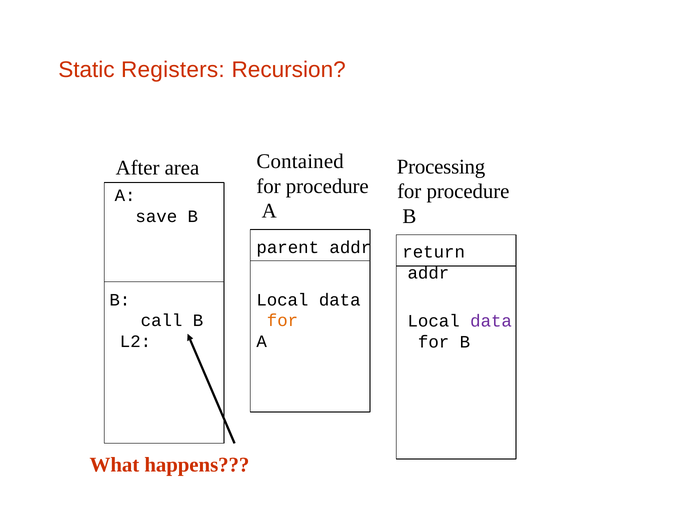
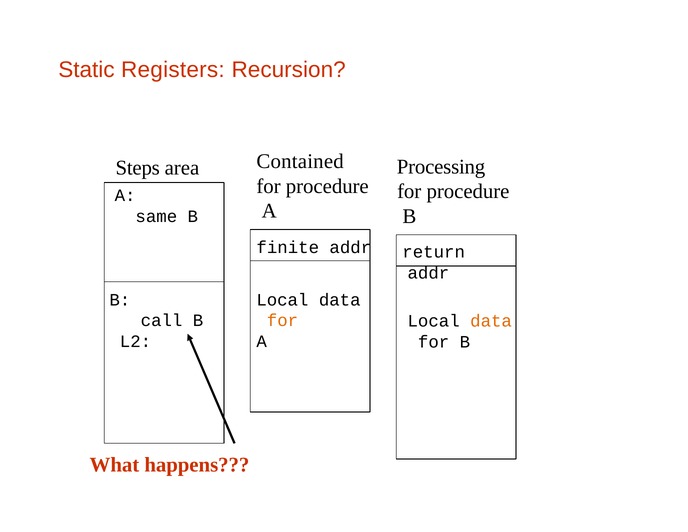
After: After -> Steps
save: save -> same
parent: parent -> finite
data at (491, 321) colour: purple -> orange
